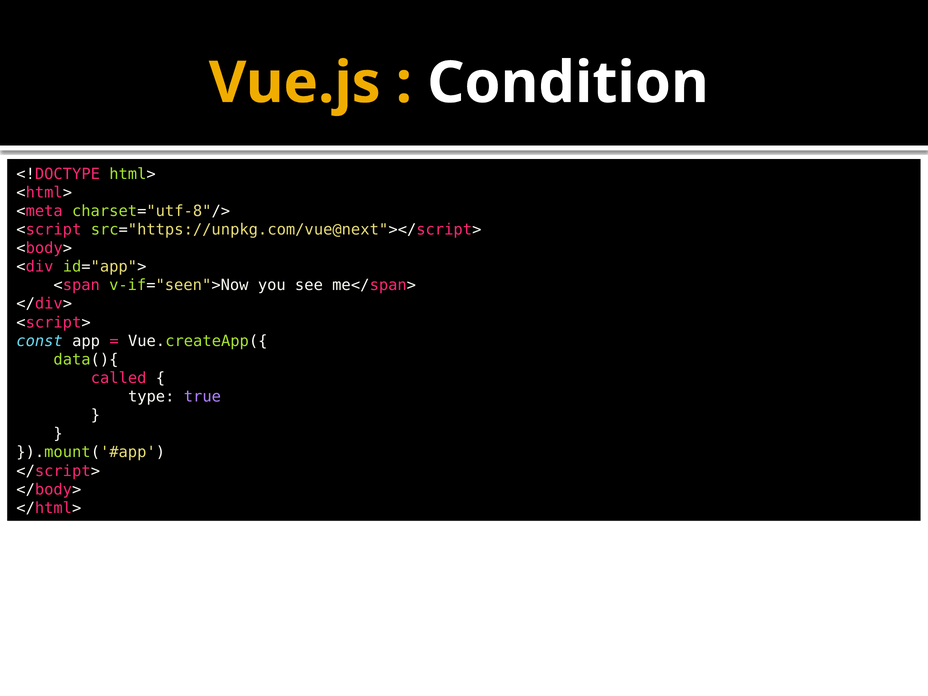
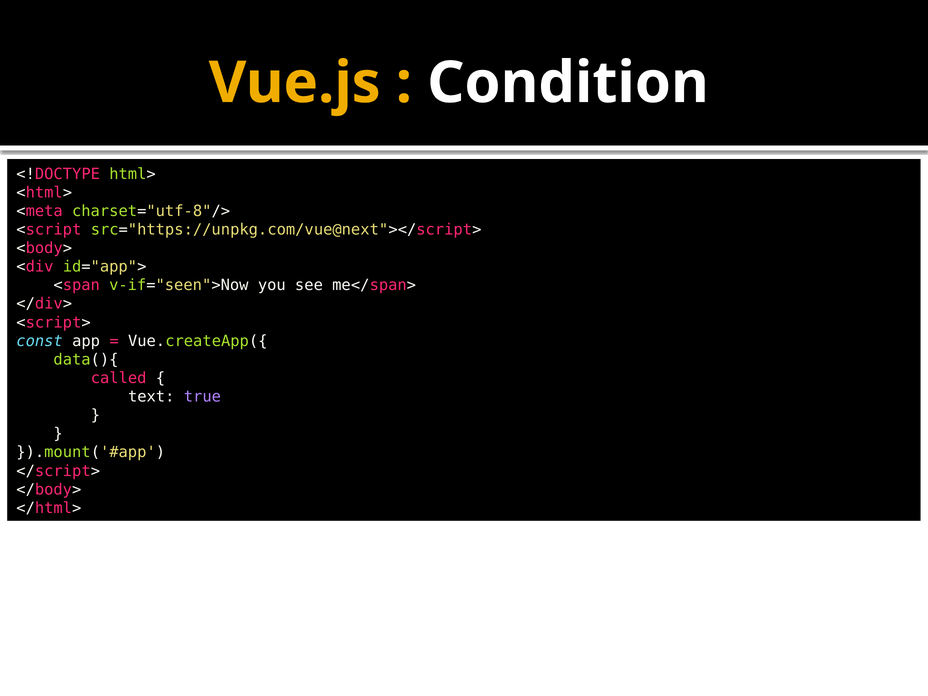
type: type -> text
